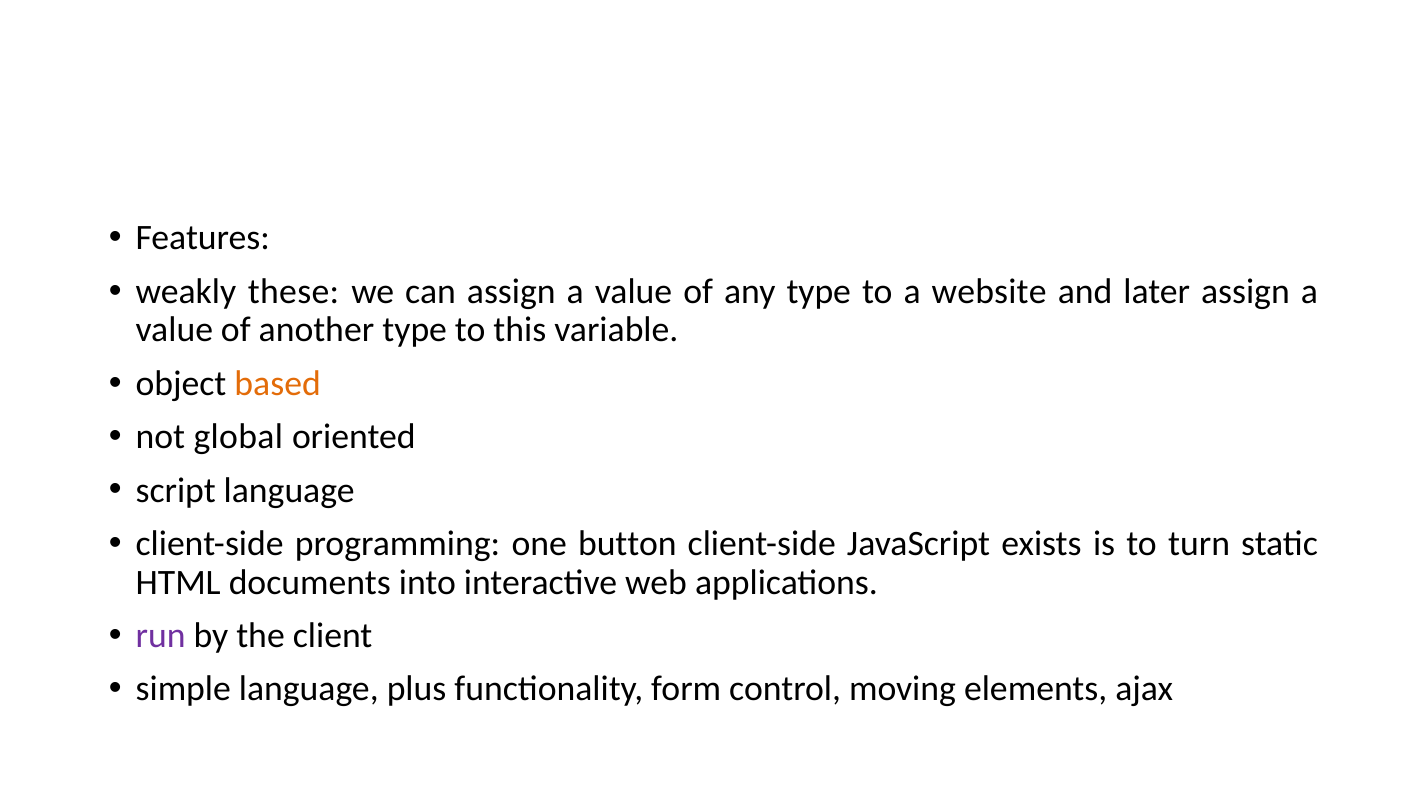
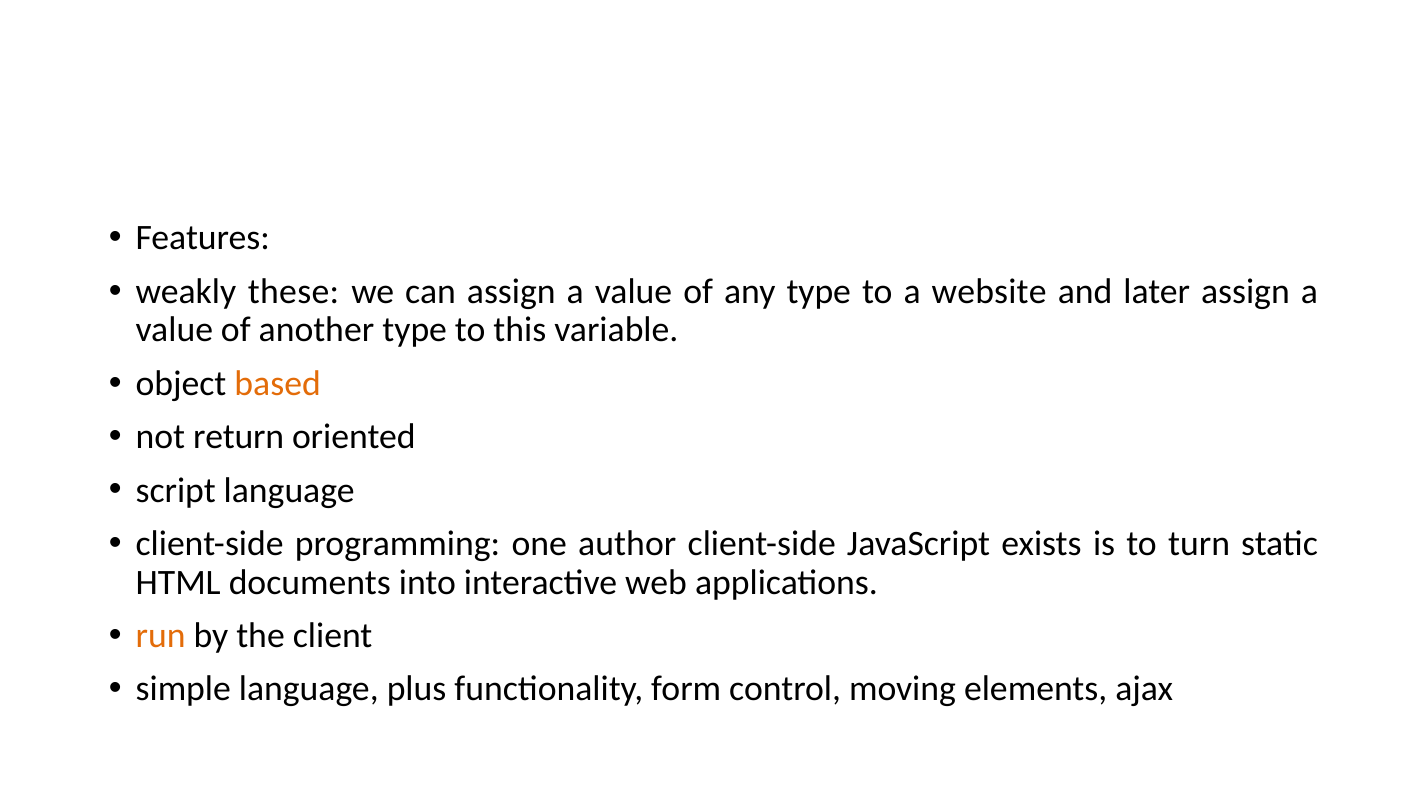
global: global -> return
button: button -> author
run colour: purple -> orange
